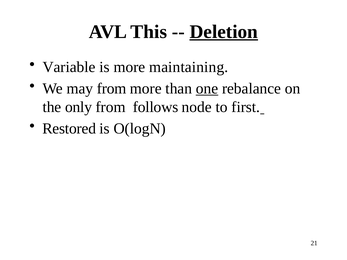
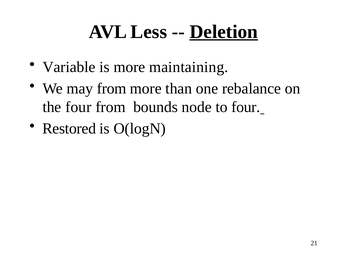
This: This -> Less
one underline: present -> none
the only: only -> four
follows: follows -> bounds
to first: first -> four
